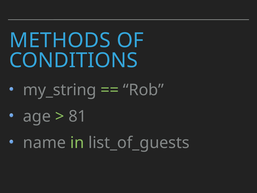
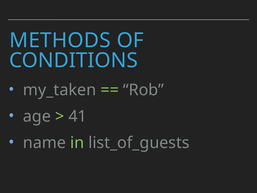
my_string: my_string -> my_taken
81: 81 -> 41
